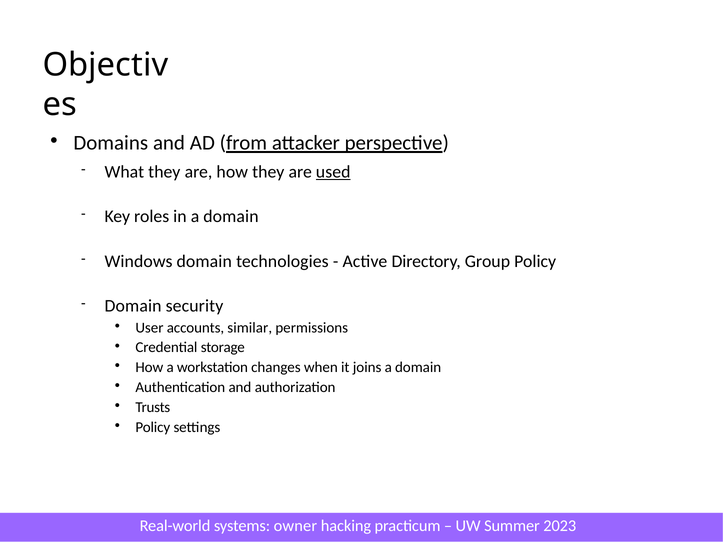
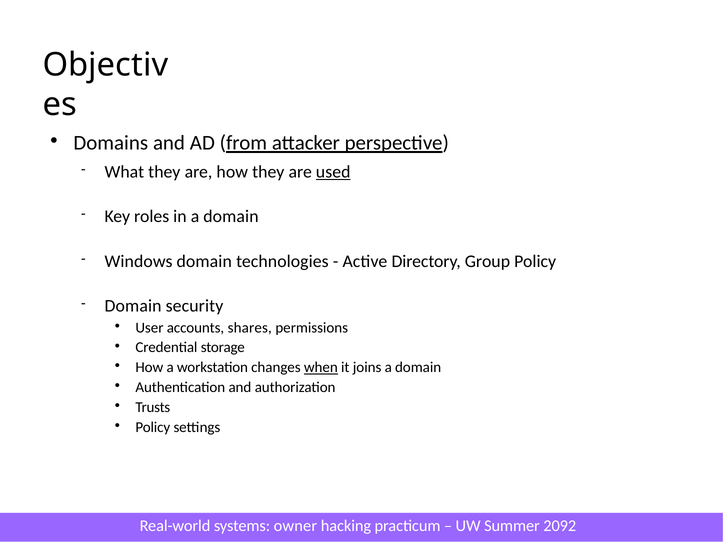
similar: similar -> shares
when underline: none -> present
2023: 2023 -> 2092
